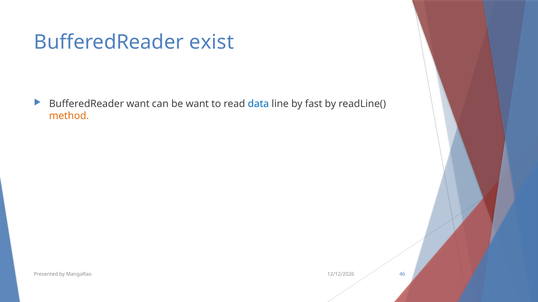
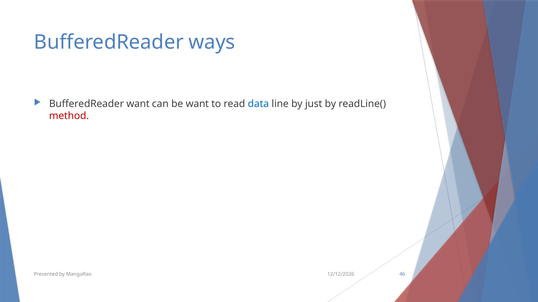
exist: exist -> ways
fast: fast -> just
method colour: orange -> red
